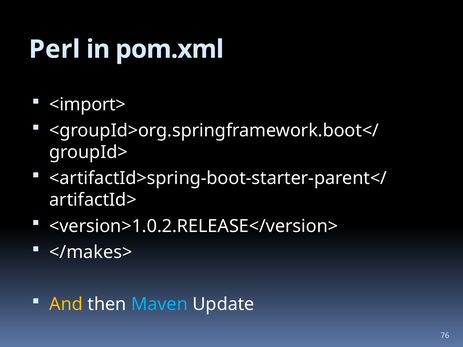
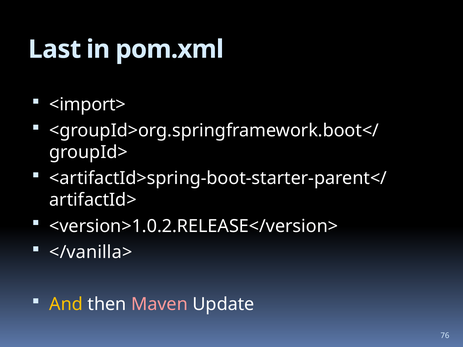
Perl: Perl -> Last
</makes>: </makes> -> </vanilla>
Maven colour: light blue -> pink
